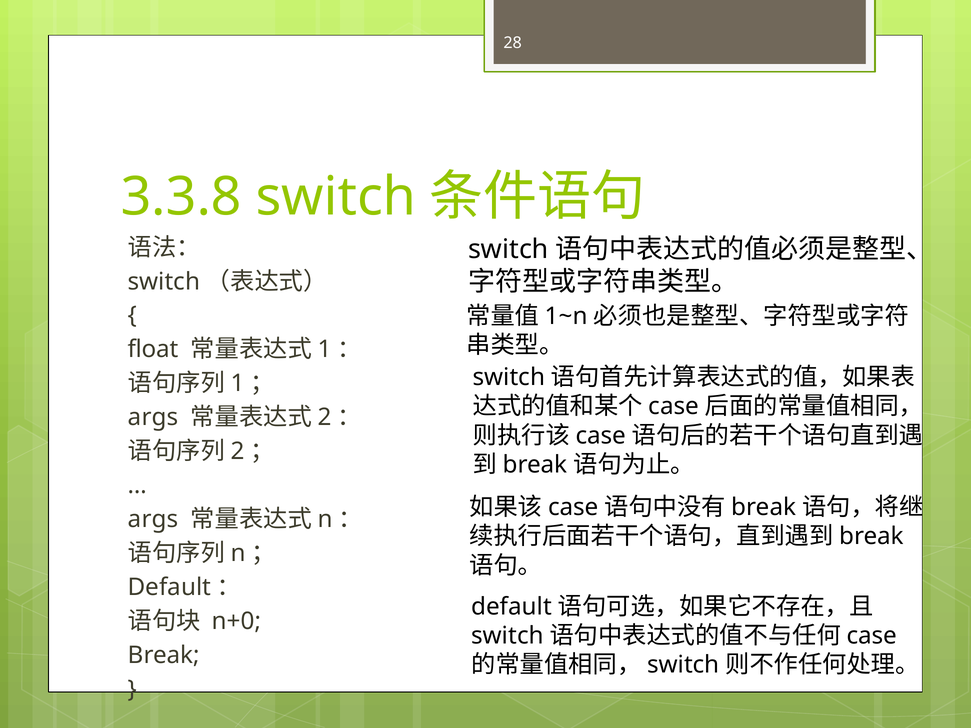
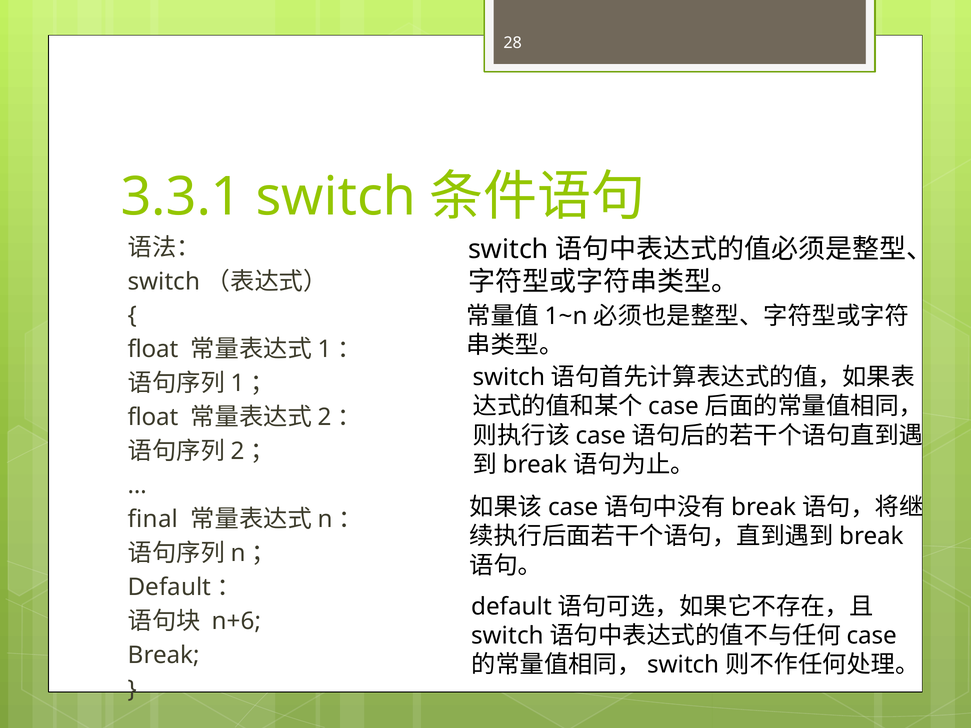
3.3.8: 3.3.8 -> 3.3.1
args at (153, 418): args -> float
args at (153, 520): args -> final
n+0: n+0 -> n+6
